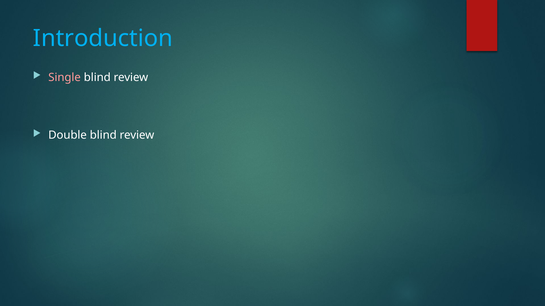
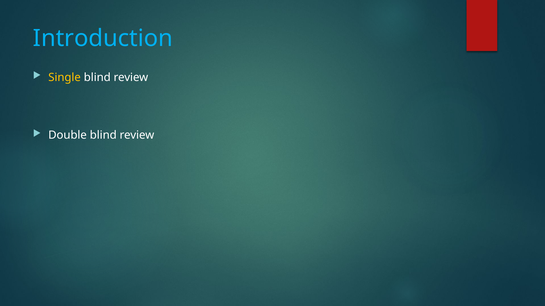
Single colour: pink -> yellow
